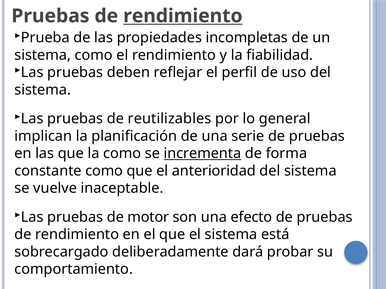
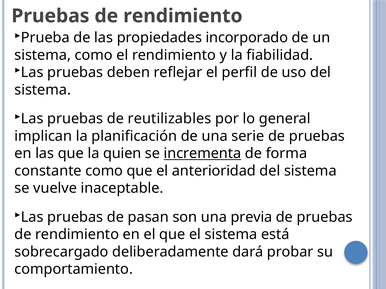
rendimiento at (183, 16) underline: present -> none
incompletas: incompletas -> incorporado
la como: como -> quien
motor: motor -> pasan
efecto: efecto -> previa
